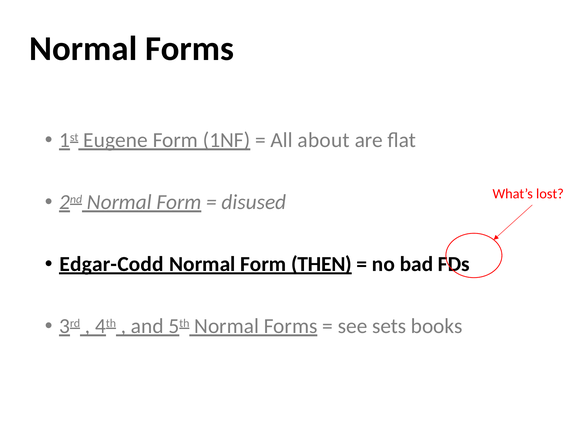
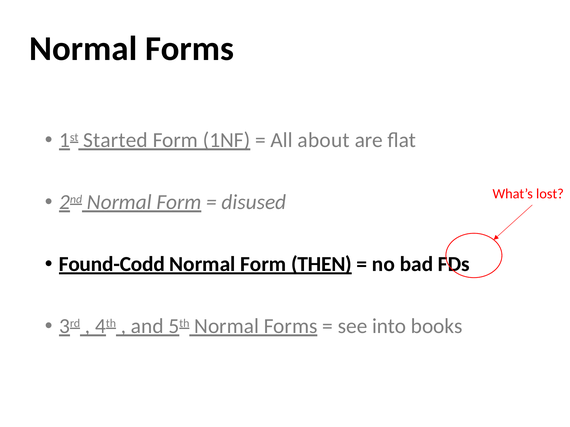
Eugene: Eugene -> Started
Edgar-Codd: Edgar-Codd -> Found-Codd
sets: sets -> into
